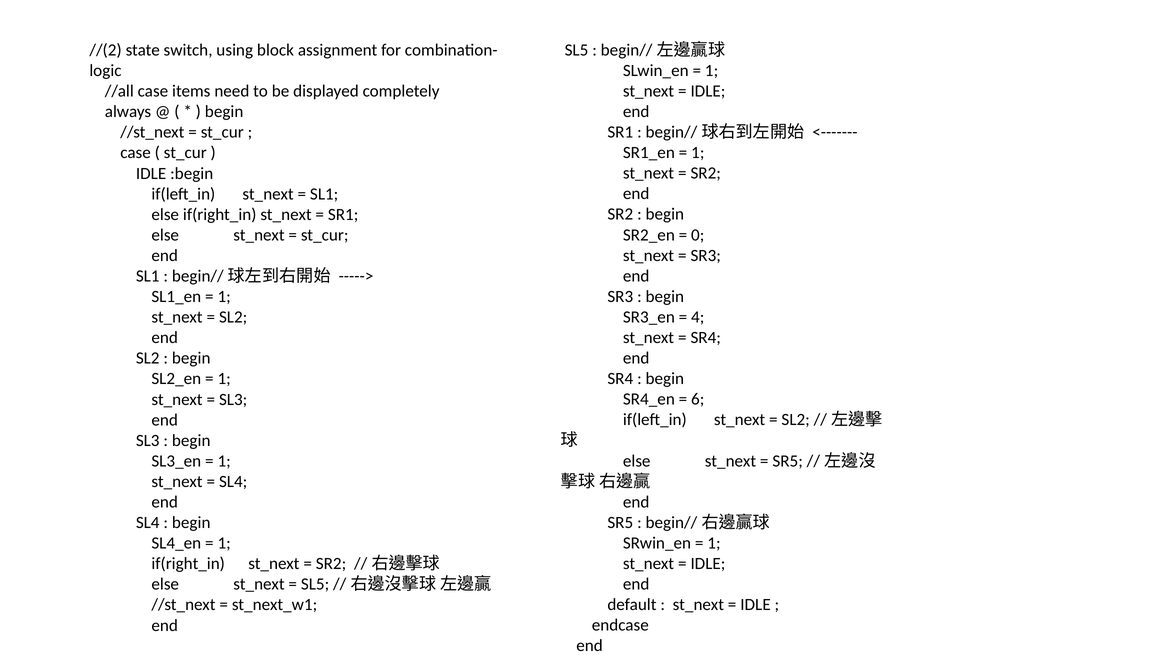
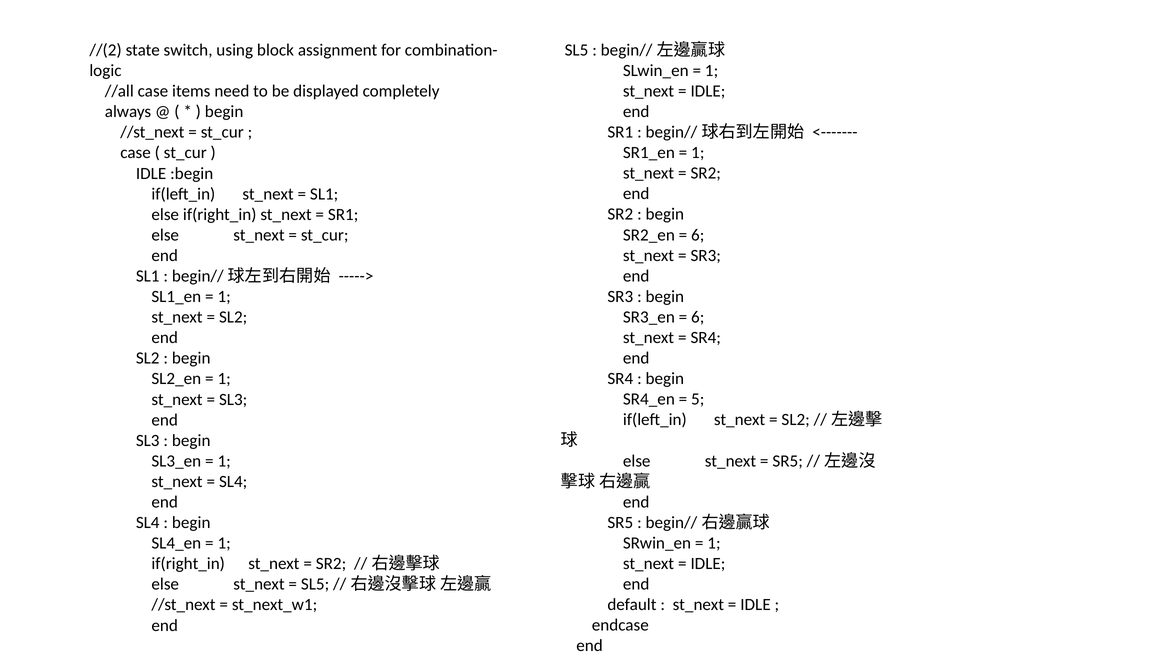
0 at (698, 235): 0 -> 6
4 at (698, 317): 4 -> 6
6: 6 -> 5
